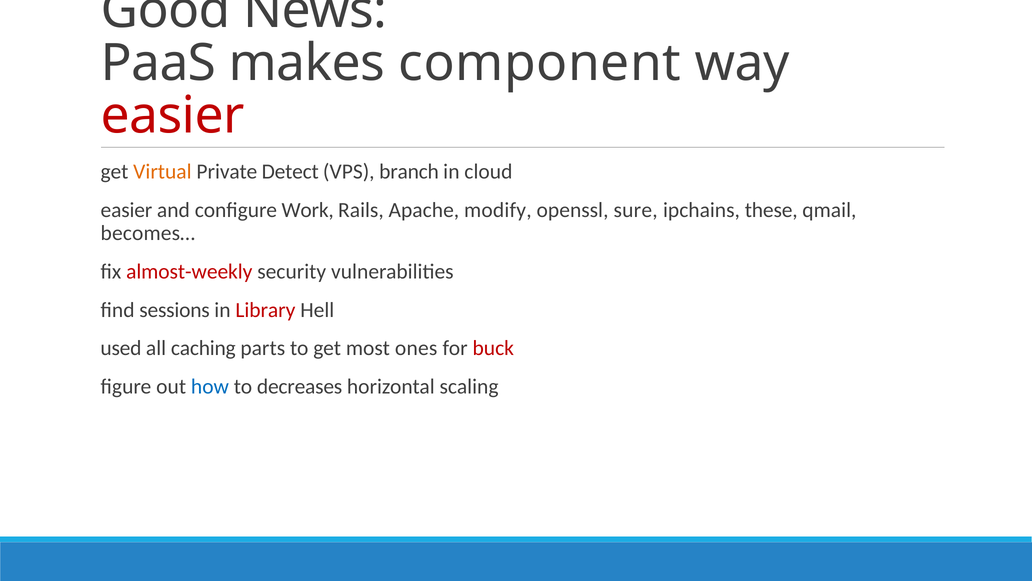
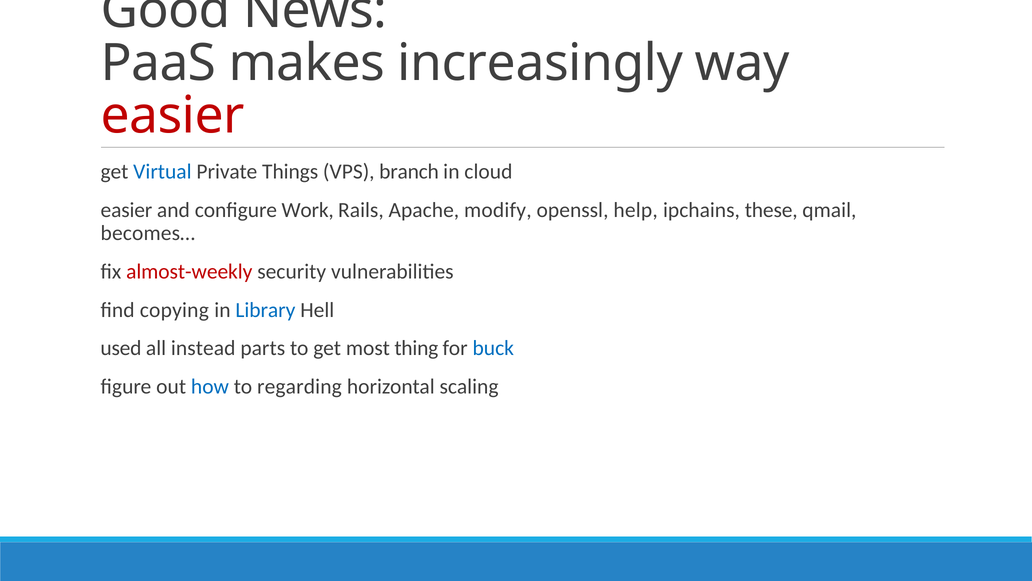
component: component -> increasingly
Virtual colour: orange -> blue
Detect: Detect -> Things
sure: sure -> help
sessions: sessions -> copying
Library colour: red -> blue
caching: caching -> instead
ones: ones -> thing
buck colour: red -> blue
decreases: decreases -> regarding
